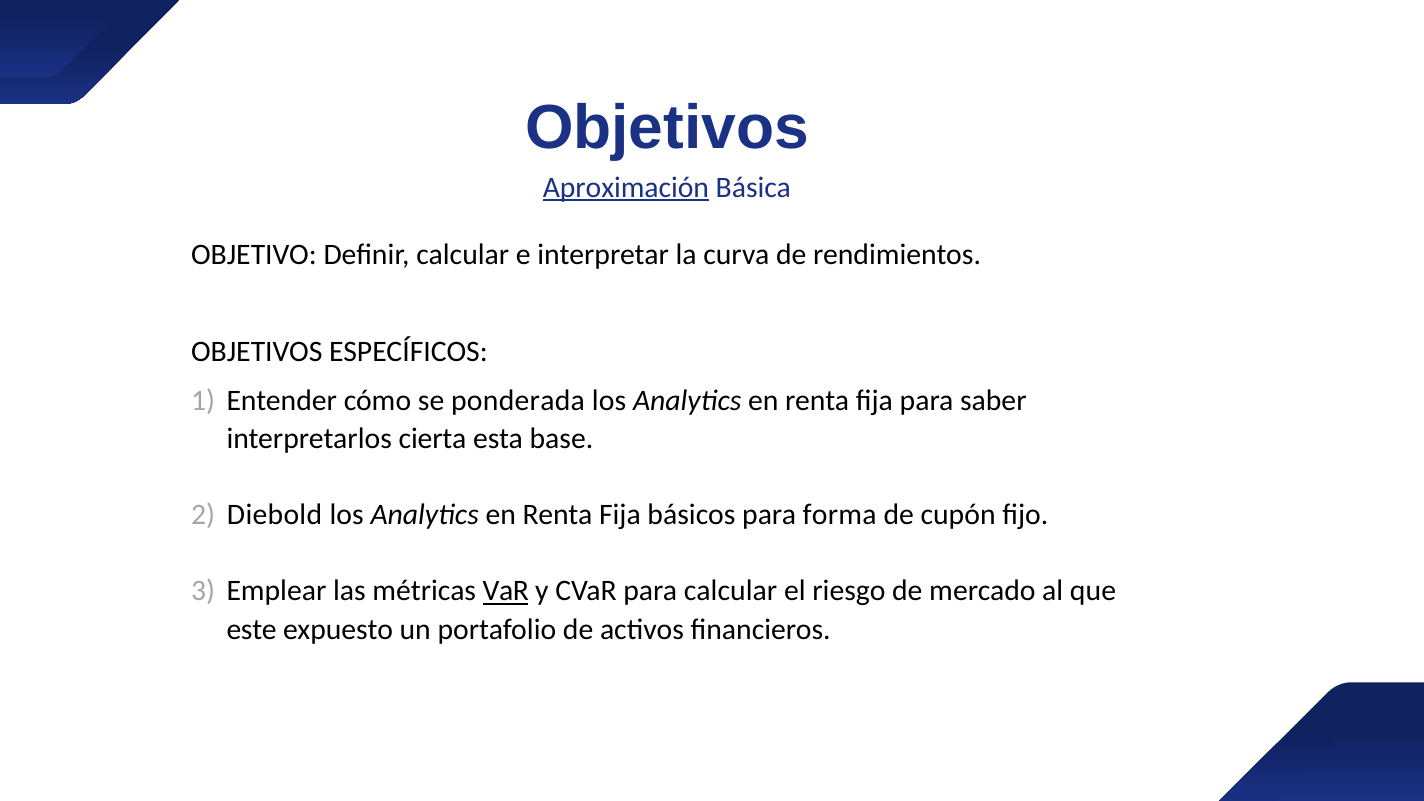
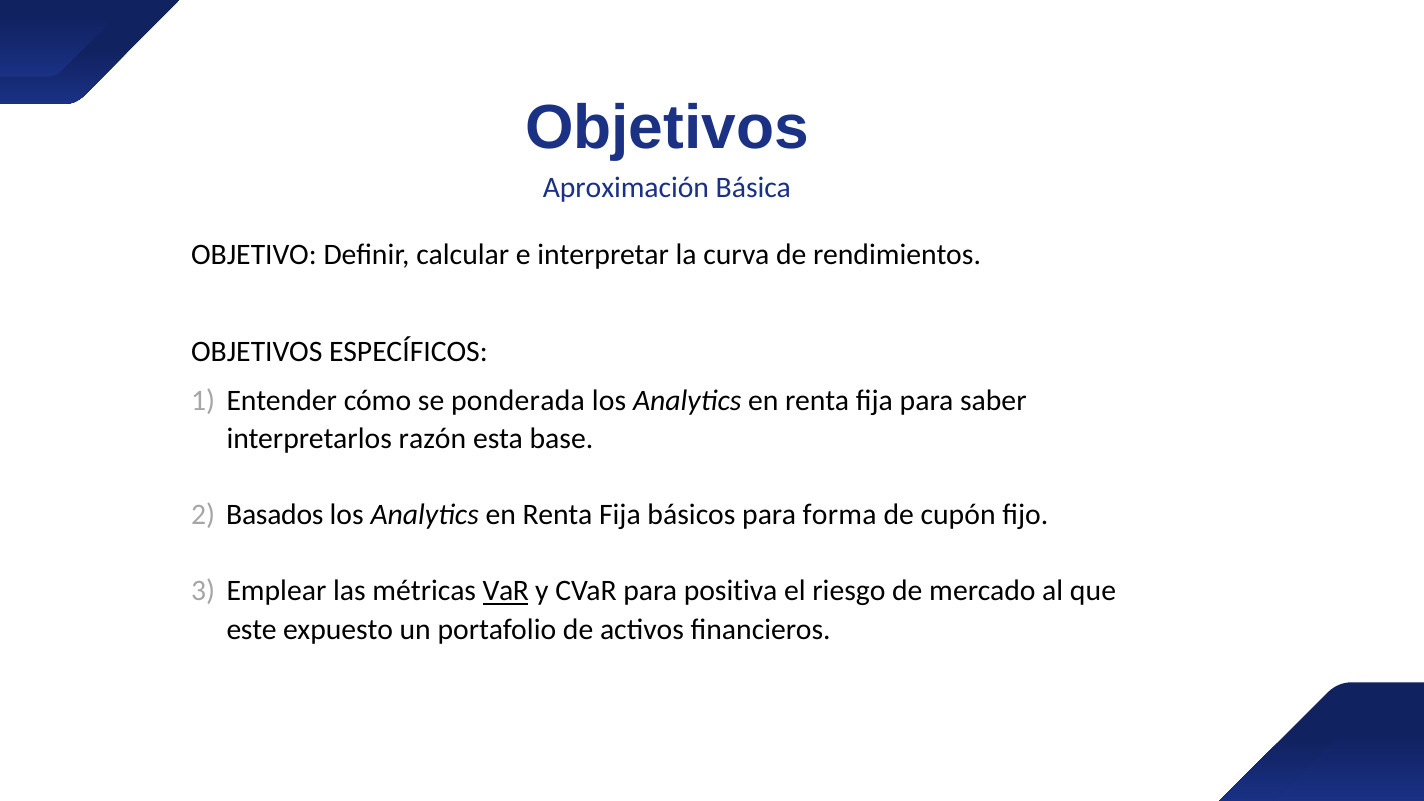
Aproximación underline: present -> none
cierta: cierta -> razón
Diebold: Diebold -> Basados
para calcular: calcular -> positiva
